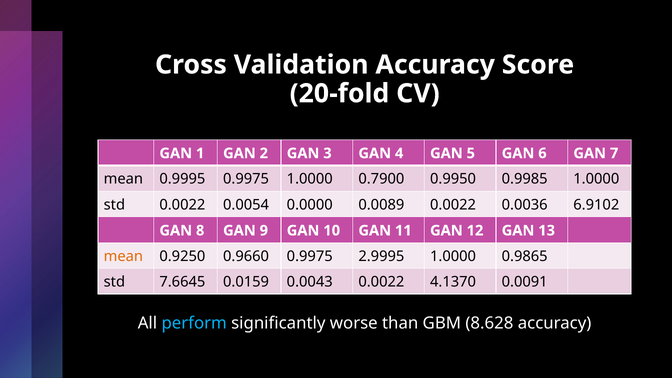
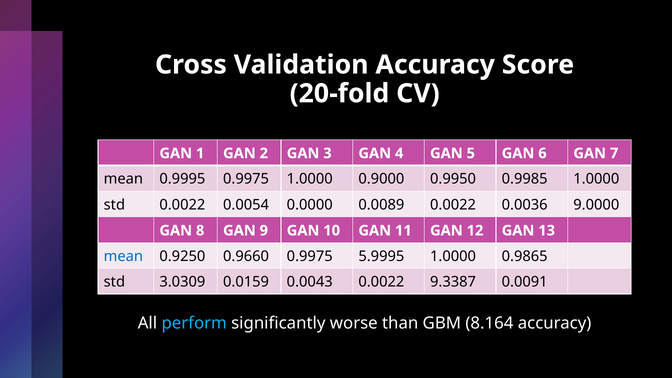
0.7900: 0.7900 -> 0.9000
6.9102: 6.9102 -> 9.0000
mean at (123, 256) colour: orange -> blue
2.9995: 2.9995 -> 5.9995
7.6645: 7.6645 -> 3.0309
4.1370: 4.1370 -> 9.3387
8.628: 8.628 -> 8.164
